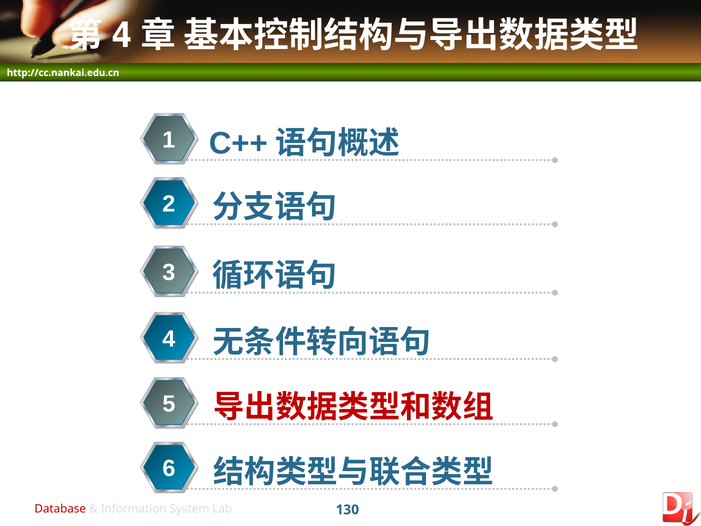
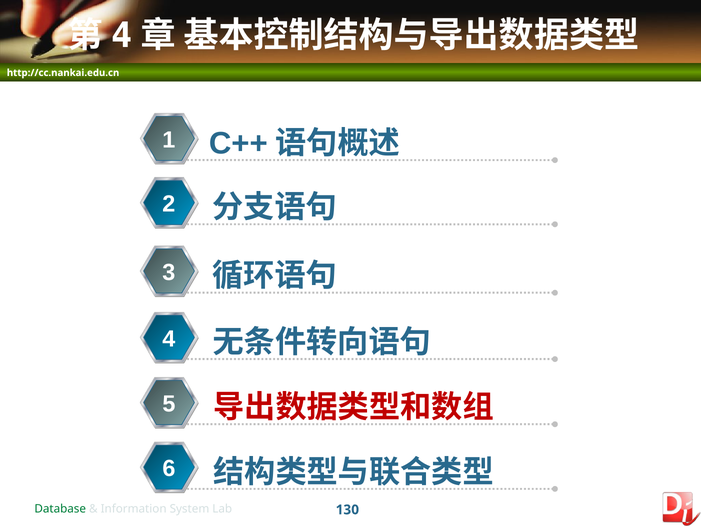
Database colour: red -> green
